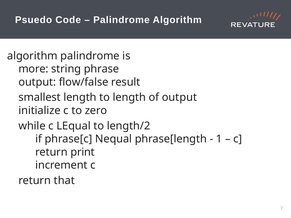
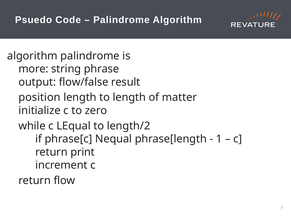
smallest: smallest -> position
of output: output -> matter
that: that -> flow
